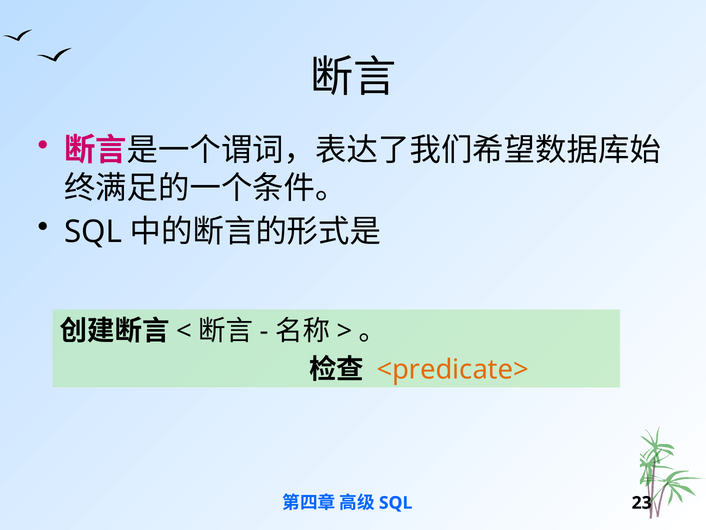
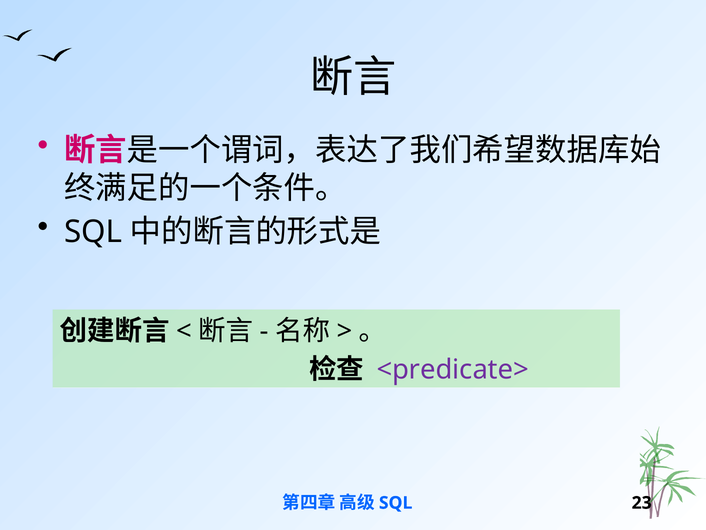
<predicate> colour: orange -> purple
